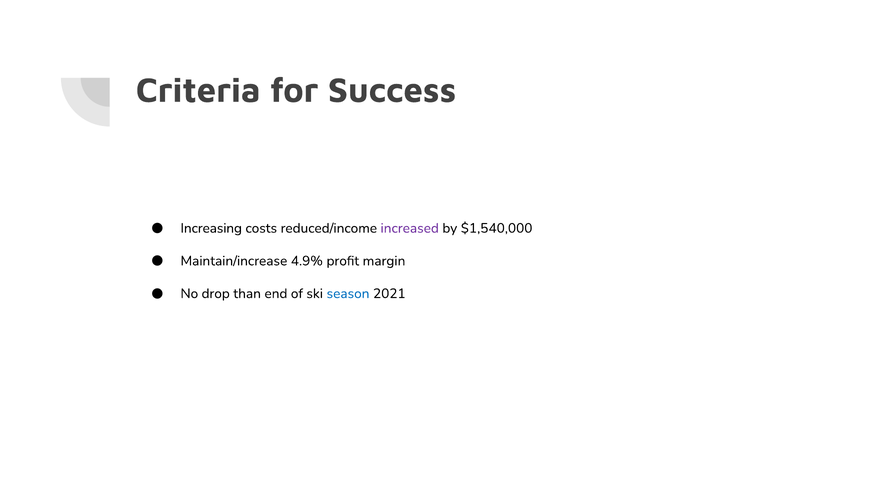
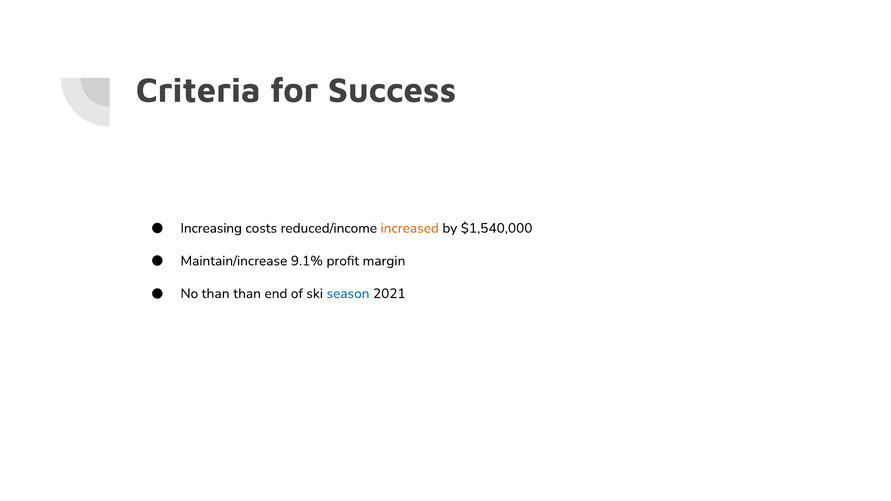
increased colour: purple -> orange
4.9%: 4.9% -> 9.1%
No drop: drop -> than
